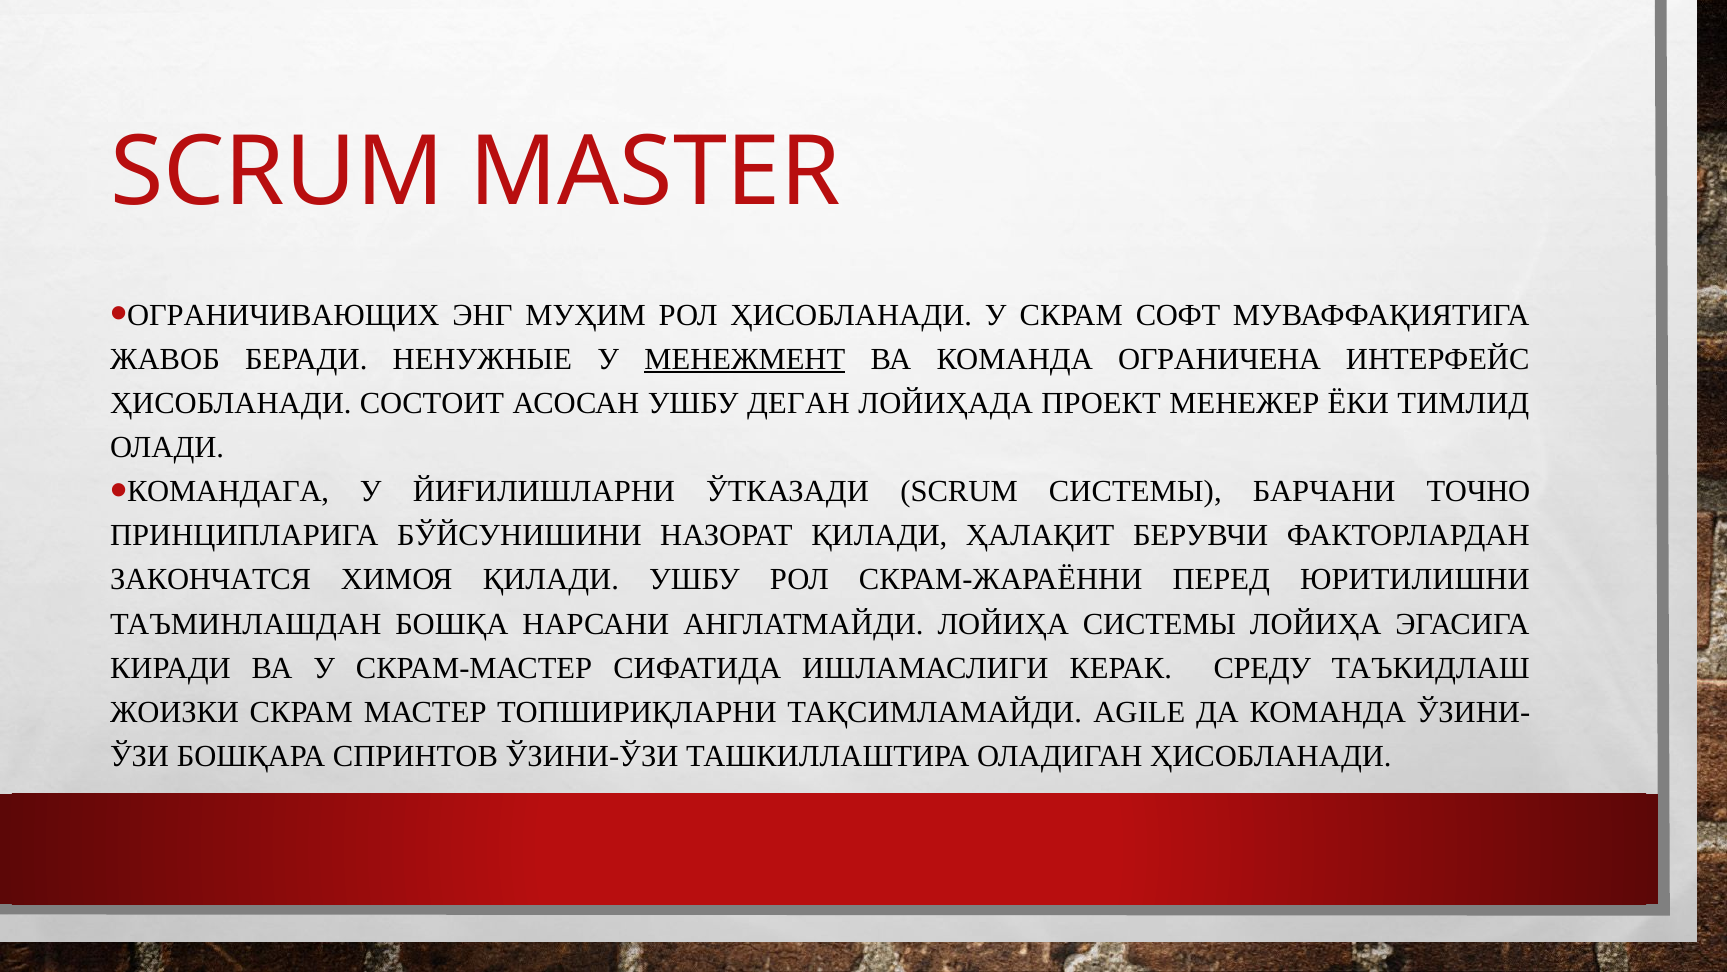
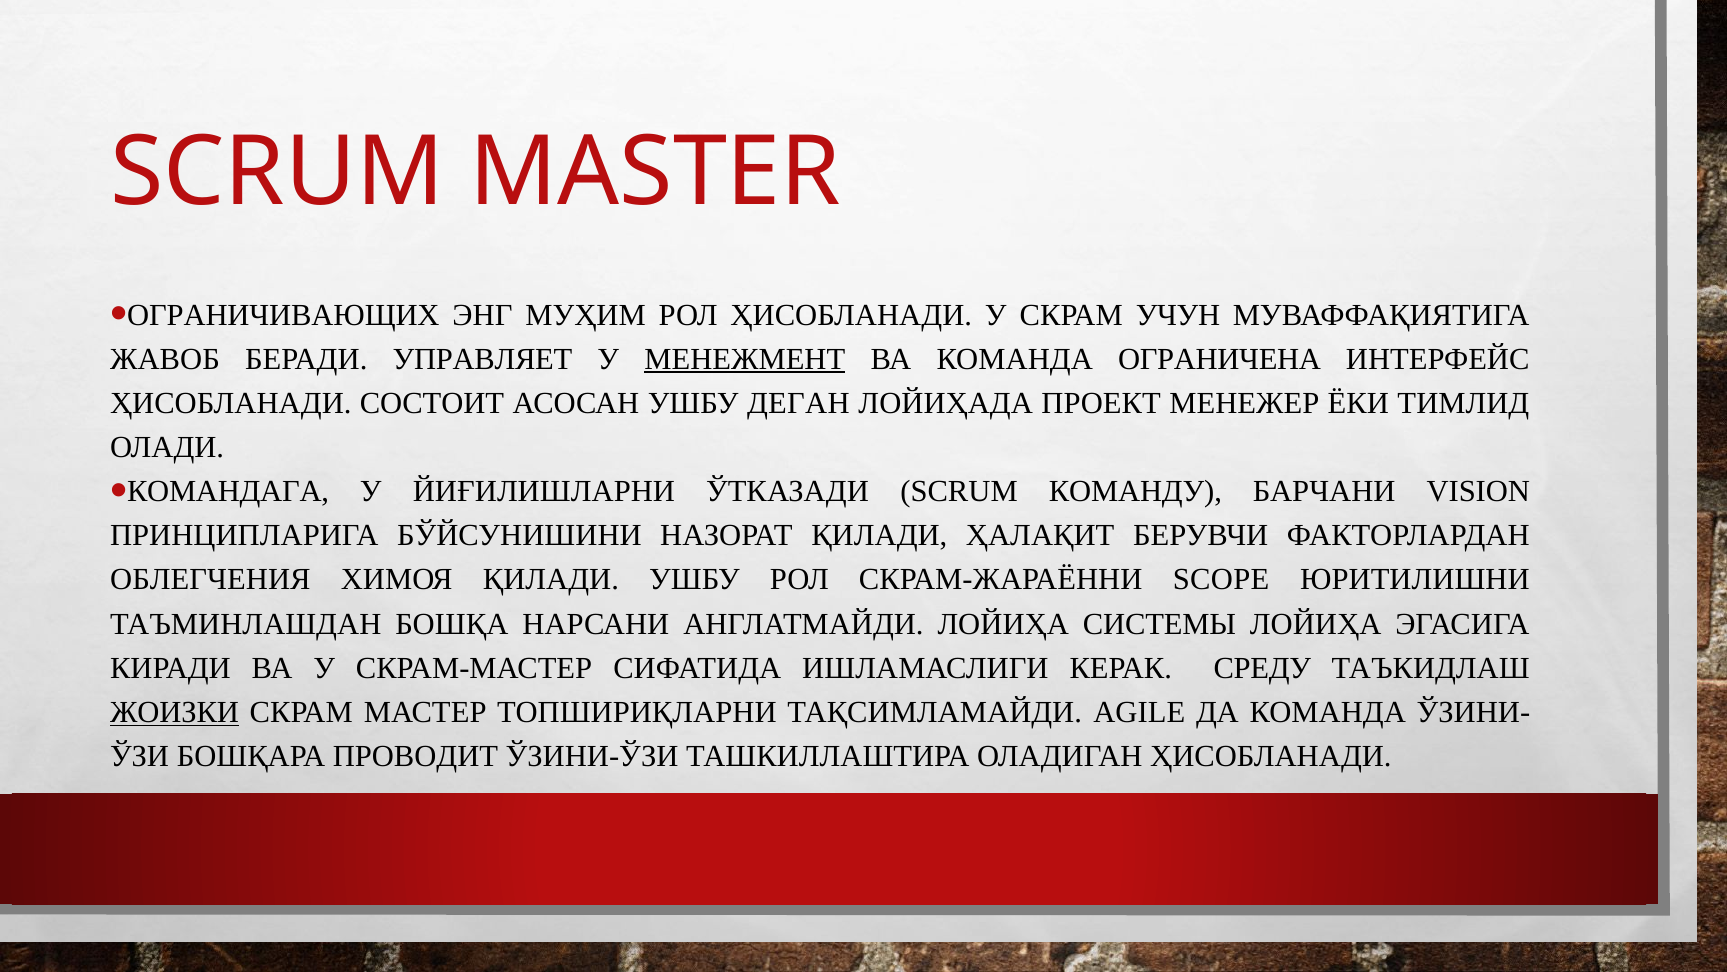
СОФТ: СОФТ -> УЧУН
НЕНУЖНЫЕ: НЕНУЖНЫЕ -> УПРАВЛЯЕТ
SCRUM СИСТЕМЫ: СИСТЕМЫ -> КОМАНДУ
ТОЧНО: ТОЧНО -> VISION
ЗАКОНЧАТСЯ: ЗАКОНЧАТСЯ -> ОБЛЕГЧЕНИЯ
ПЕРЕД: ПЕРЕД -> SCOPE
ЖОИЗКИ underline: none -> present
СПРИНТОВ: СПРИНТОВ -> ПРОВОДИТ
